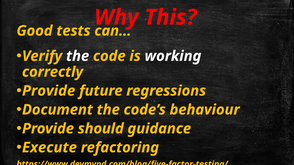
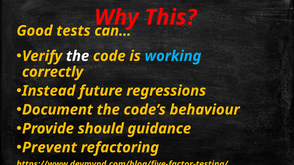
working colour: white -> light blue
Provide at (49, 91): Provide -> Instead
Execute: Execute -> Prevent
